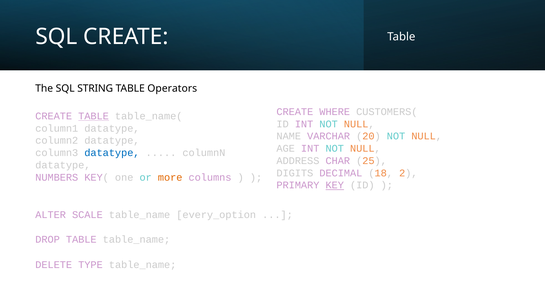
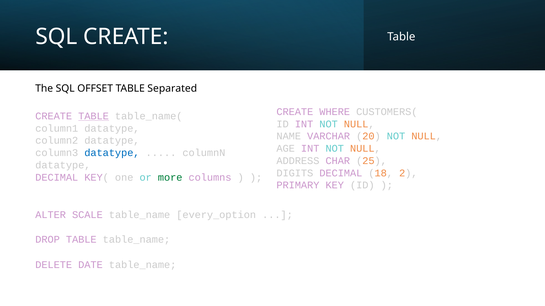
STRING: STRING -> OFFSET
Operators: Operators -> Separated
NUMBERS at (57, 178): NUMBERS -> DECIMAL
more colour: orange -> green
KEY underline: present -> none
TYPE: TYPE -> DATE
